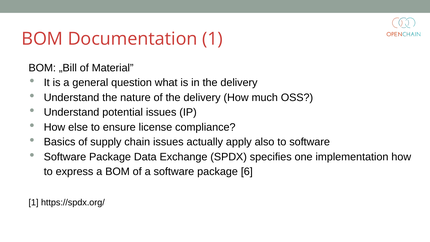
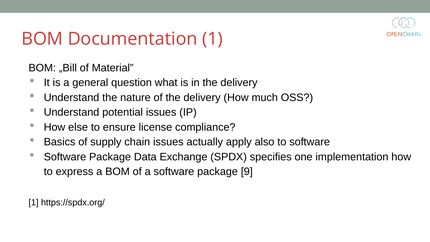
6: 6 -> 9
